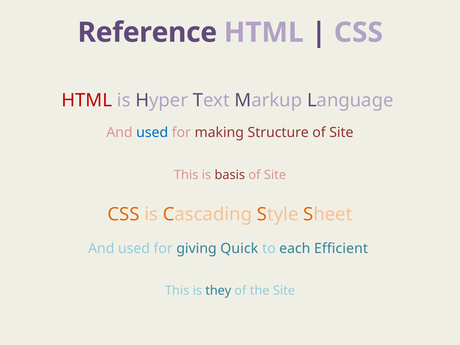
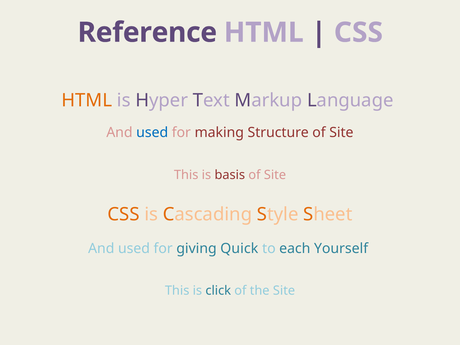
HTML at (87, 100) colour: red -> orange
Efficient: Efficient -> Yourself
they: they -> click
